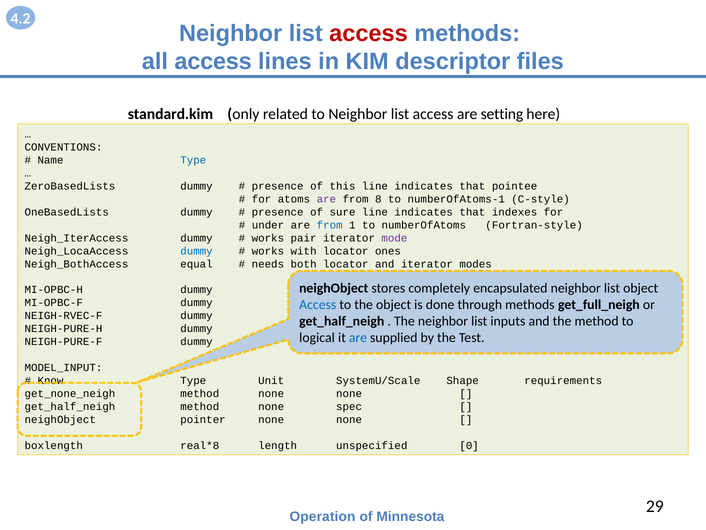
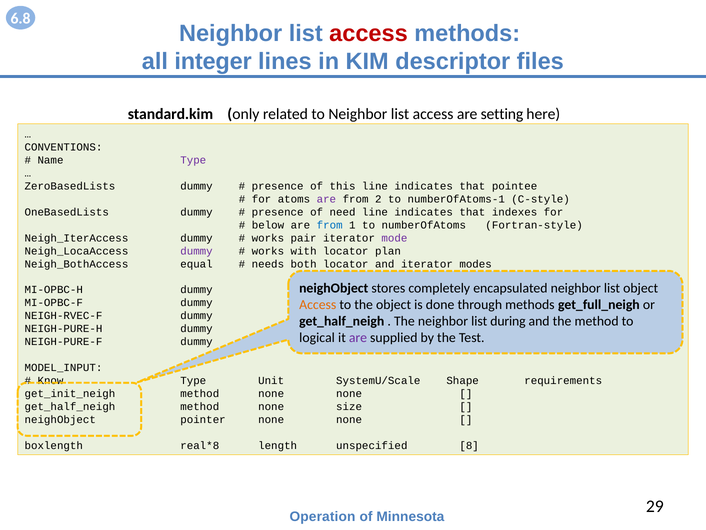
4.2: 4.2 -> 6.8
all access: access -> integer
Type at (193, 160) colour: blue -> purple
8: 8 -> 2
sure: sure -> need
under: under -> below
dummy at (197, 251) colour: blue -> purple
ones: ones -> plan
Access at (318, 305) colour: blue -> orange
inputs: inputs -> during
are at (358, 337) colour: blue -> purple
get_none_neigh: get_none_neigh -> get_init_neigh
spec: spec -> size
0: 0 -> 8
